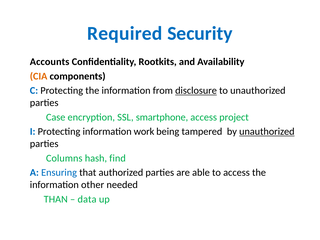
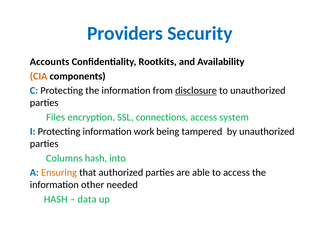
Required: Required -> Providers
Case: Case -> Files
smartphone: smartphone -> connections
project: project -> system
unauthorized at (267, 132) underline: present -> none
find: find -> into
Ensuring colour: blue -> orange
THAN at (56, 199): THAN -> HASH
